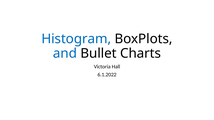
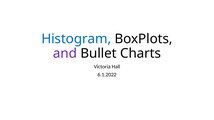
and colour: blue -> purple
